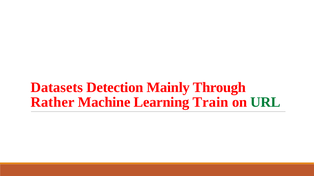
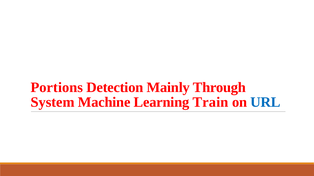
Datasets: Datasets -> Portions
Rather: Rather -> System
URL colour: green -> blue
